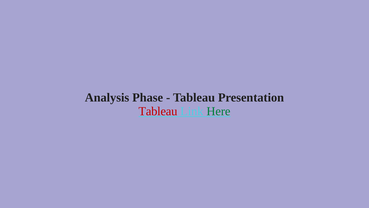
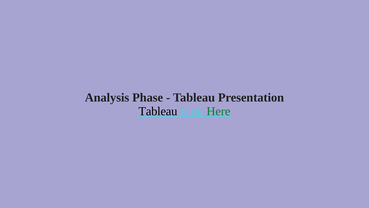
Tableau at (158, 111) colour: red -> black
